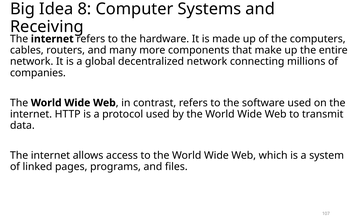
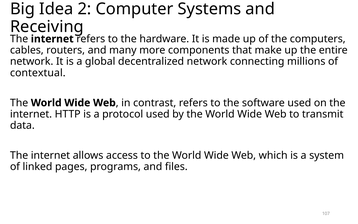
8: 8 -> 2
companies: companies -> contextual
